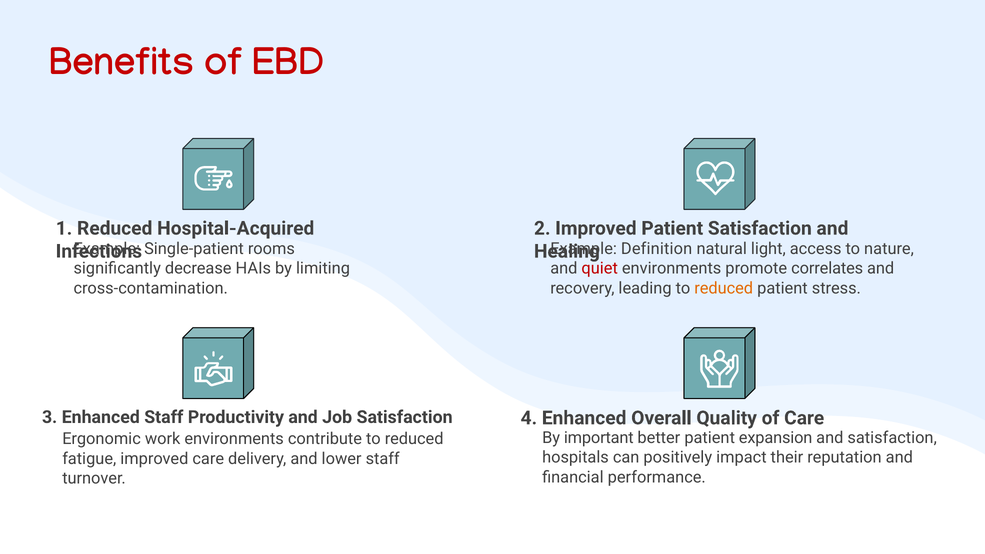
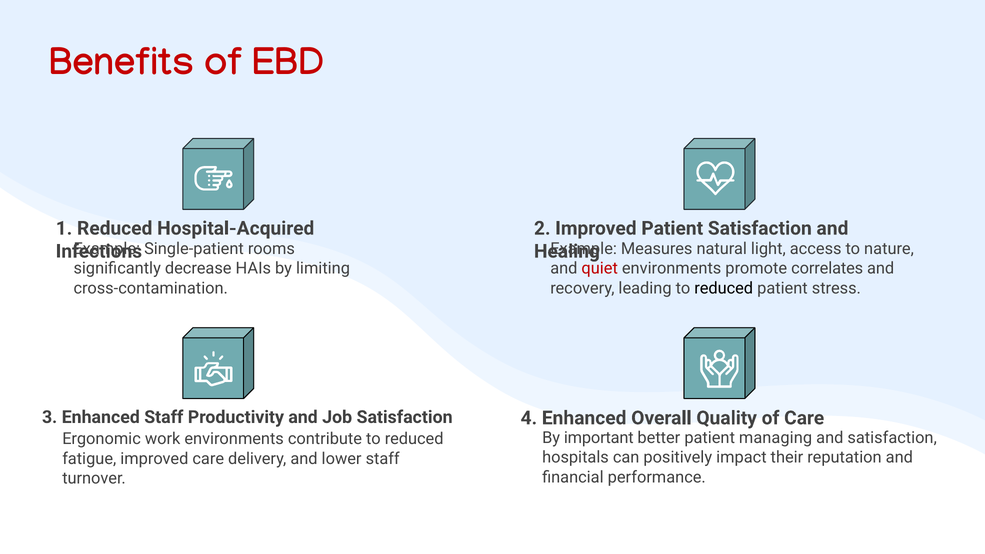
Definition: Definition -> Measures
reduced at (724, 288) colour: orange -> black
expansion: expansion -> managing
